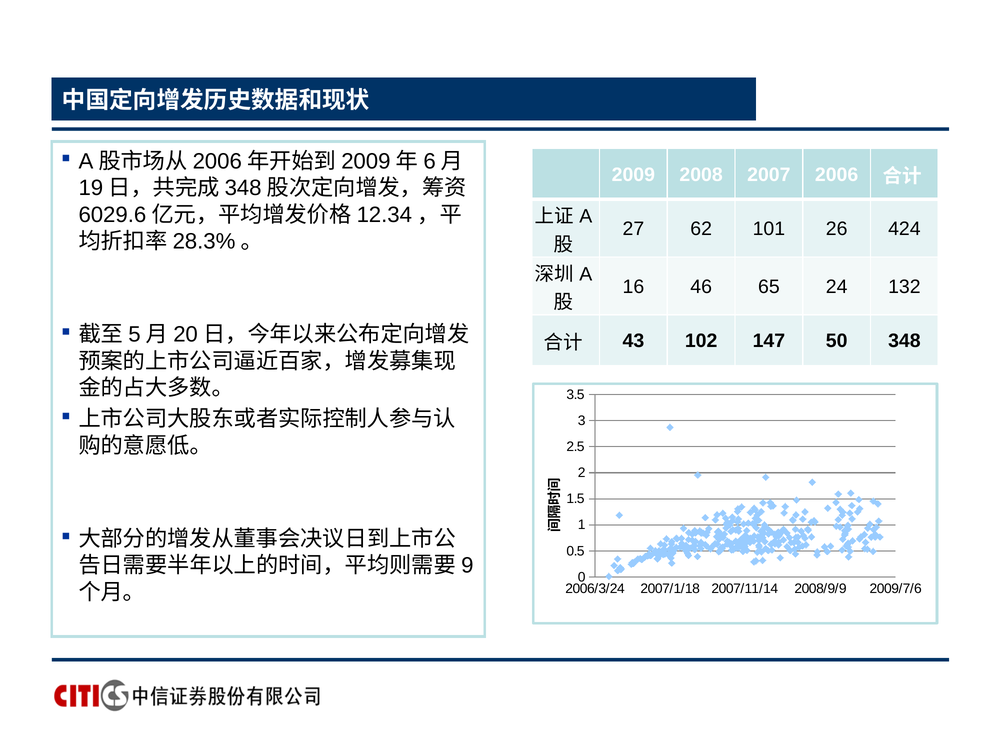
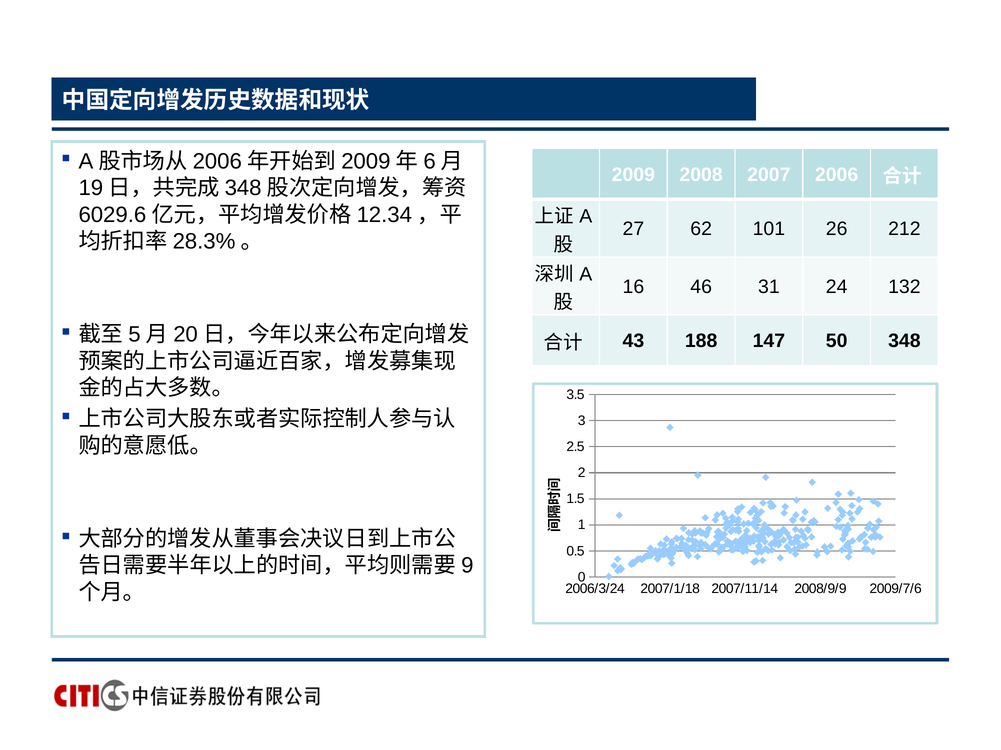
424: 424 -> 212
65: 65 -> 31
102: 102 -> 188
